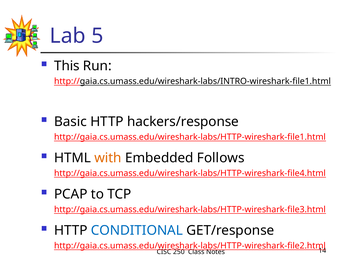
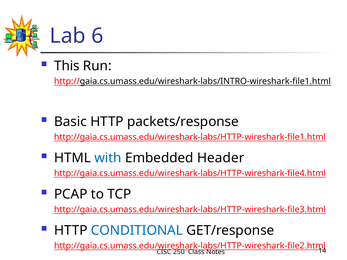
5: 5 -> 6
hackers/response: hackers/response -> packets/response
with colour: orange -> blue
Follows: Follows -> Header
